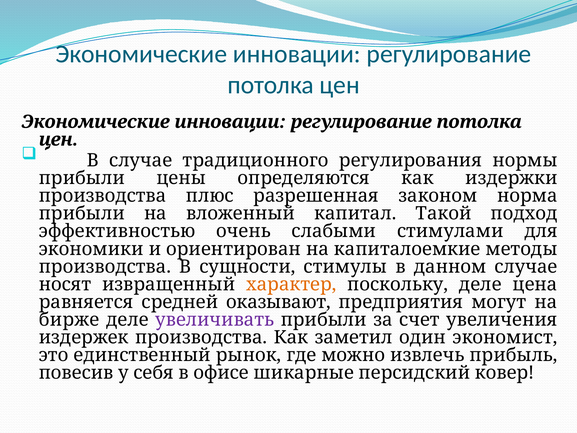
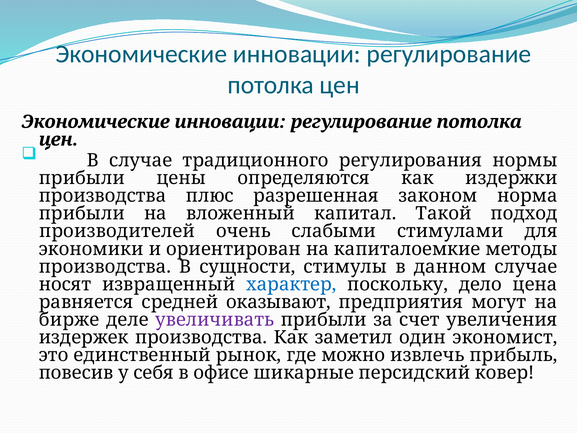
эффективностью: эффективностью -> производителей
характер colour: orange -> blue
поскольку деле: деле -> дело
